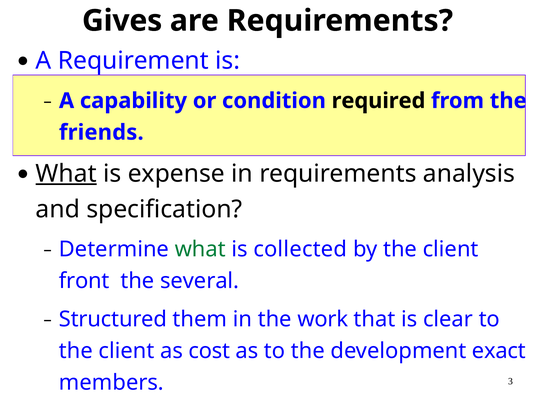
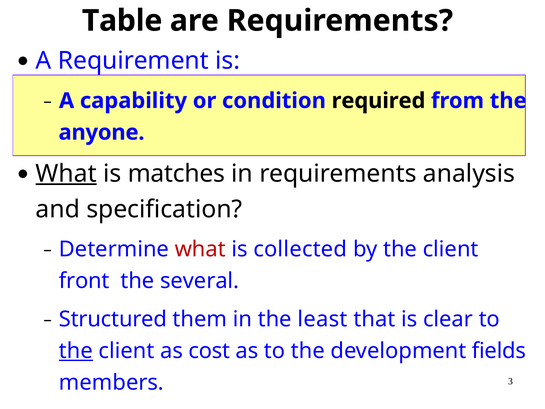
Gives: Gives -> Table
friends: friends -> anyone
expense: expense -> matches
what at (200, 249) colour: green -> red
work: work -> least
the at (76, 351) underline: none -> present
exact: exact -> fields
